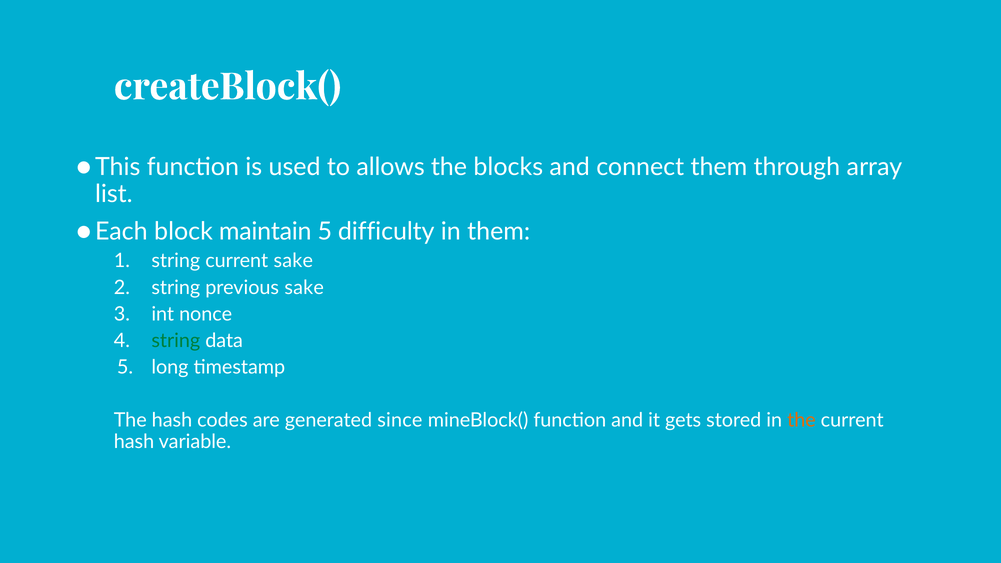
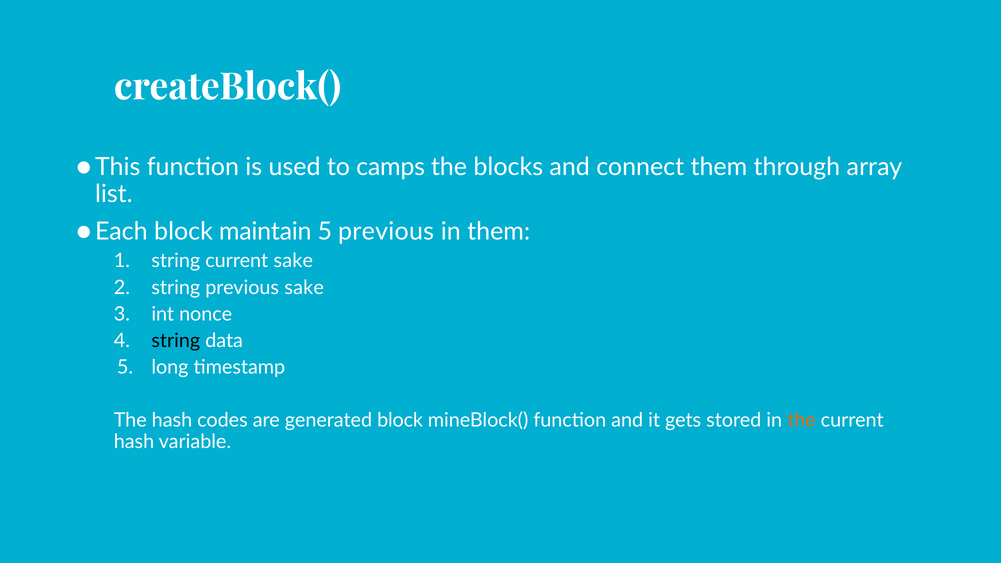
allows: allows -> camps
5 difficulty: difficulty -> previous
string at (176, 341) colour: green -> black
generated since: since -> block
